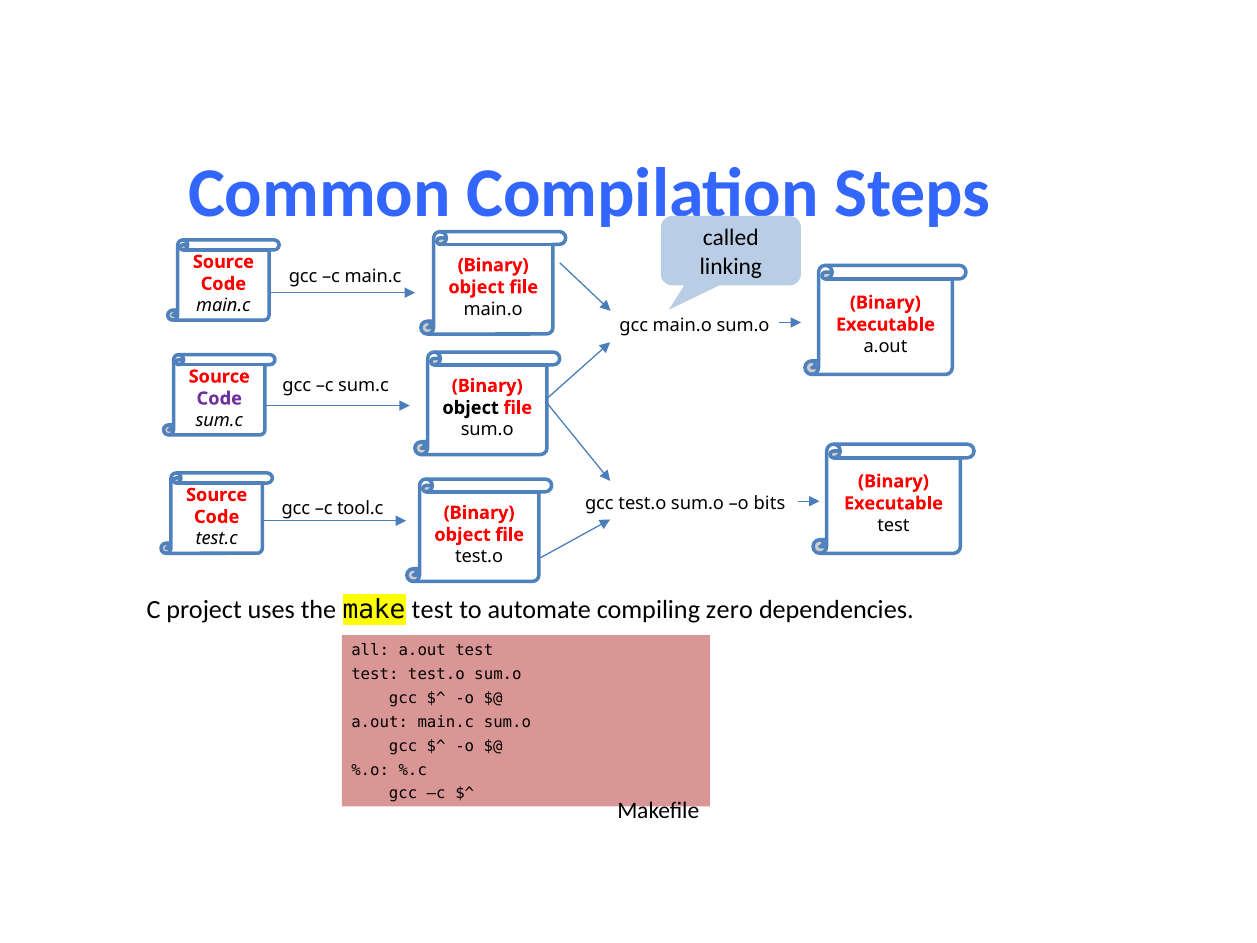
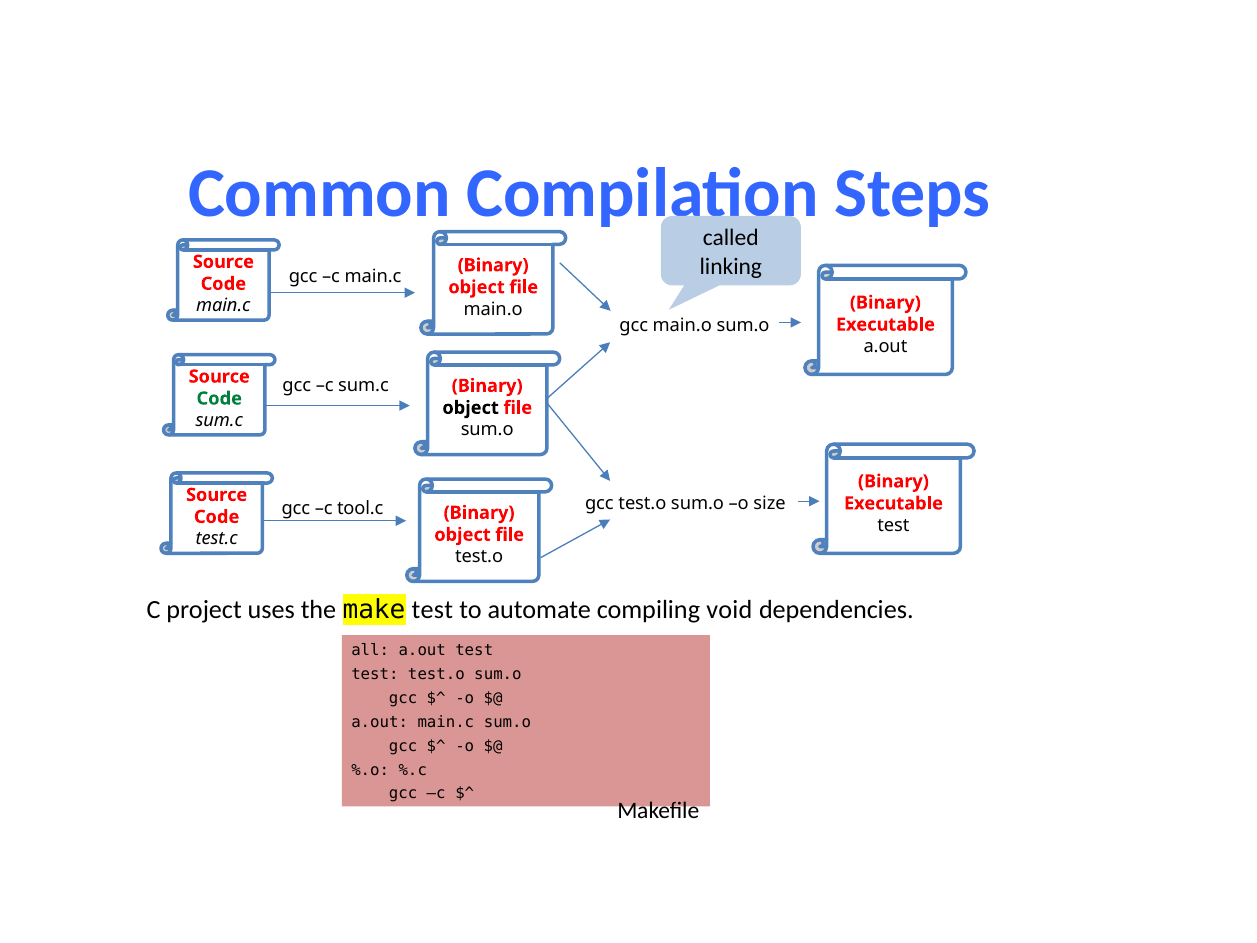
Code at (219, 398) colour: purple -> green
bits: bits -> size
zero: zero -> void
